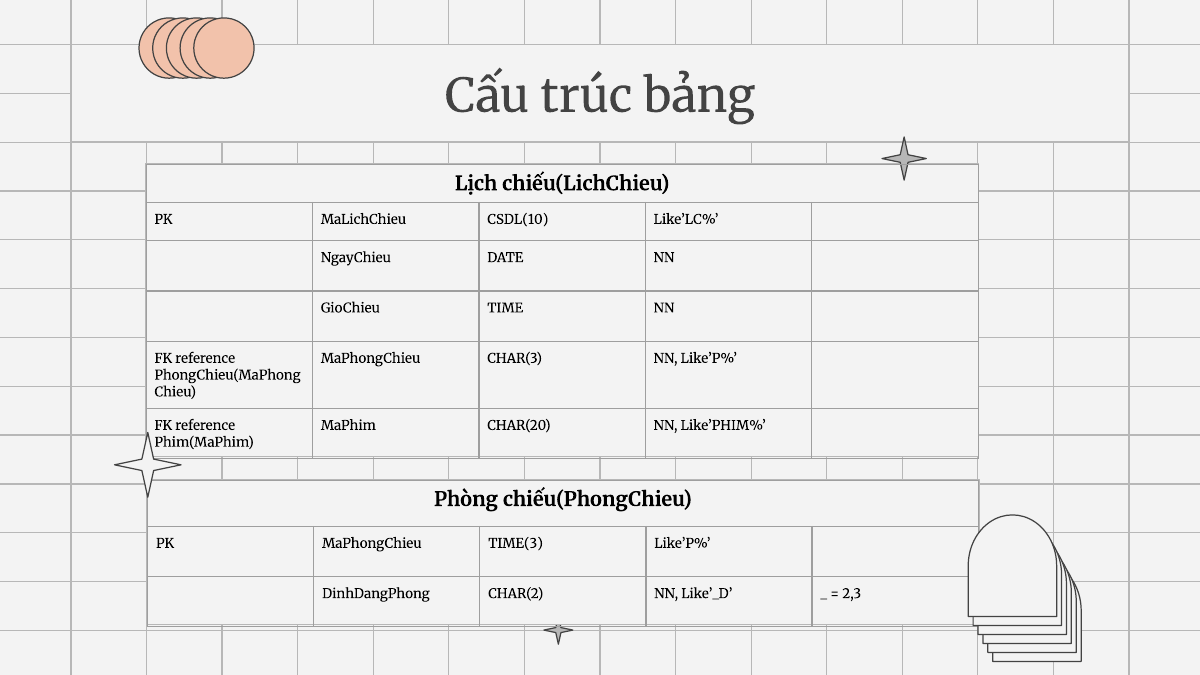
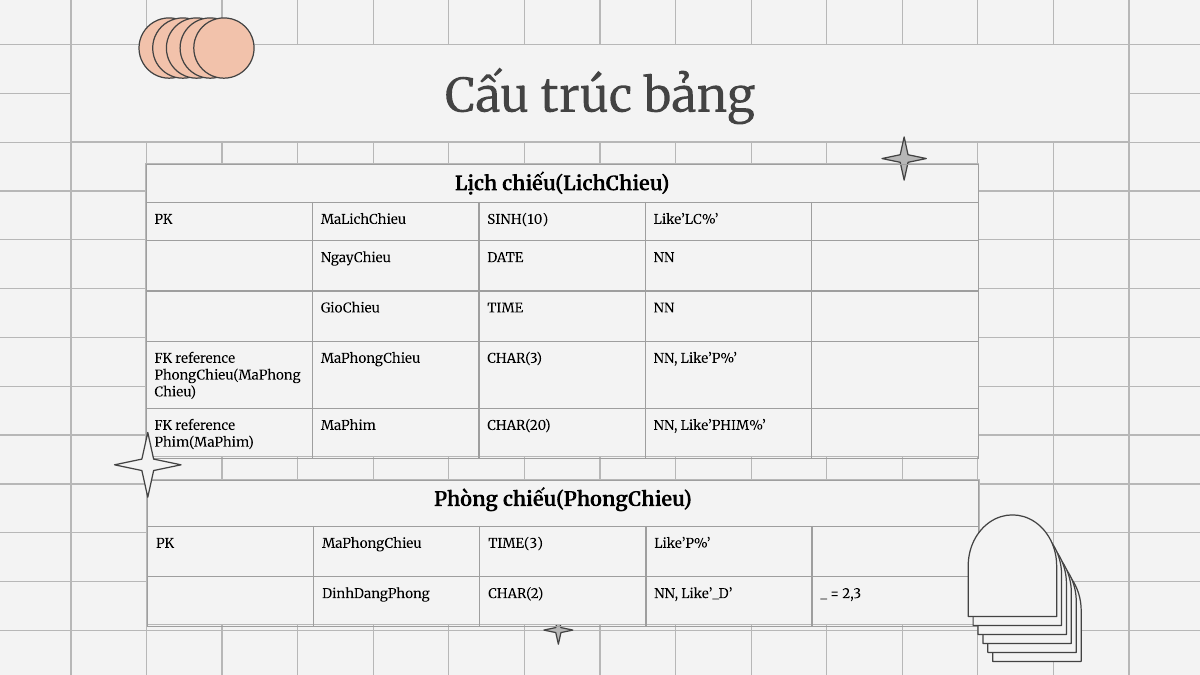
CSDL(10: CSDL(10 -> SINH(10
